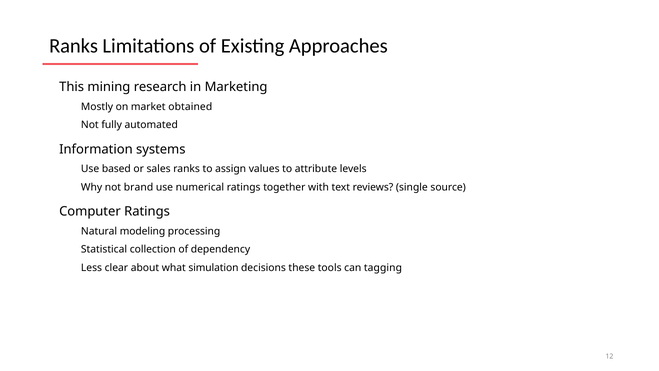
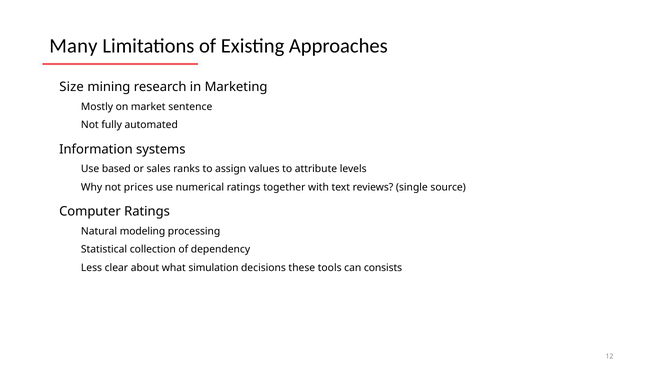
Ranks at (74, 46): Ranks -> Many
This: This -> Size
obtained: obtained -> sentence
brand: brand -> prices
tagging: tagging -> consists
